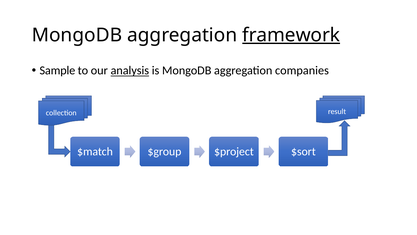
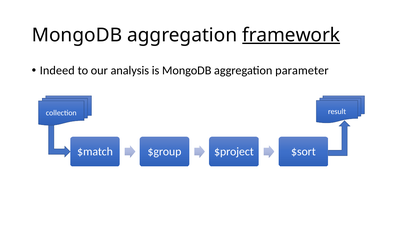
Sample: Sample -> Indeed
analysis underline: present -> none
companies: companies -> parameter
